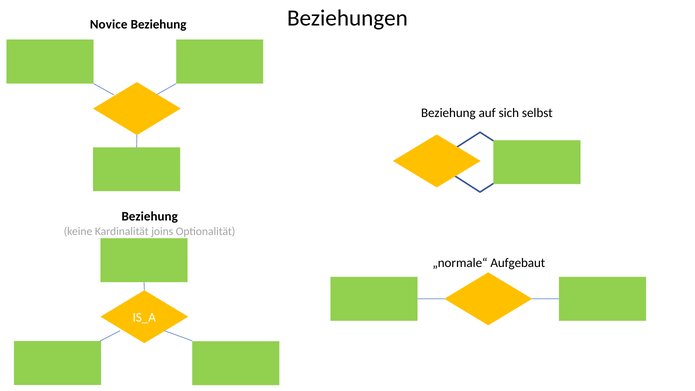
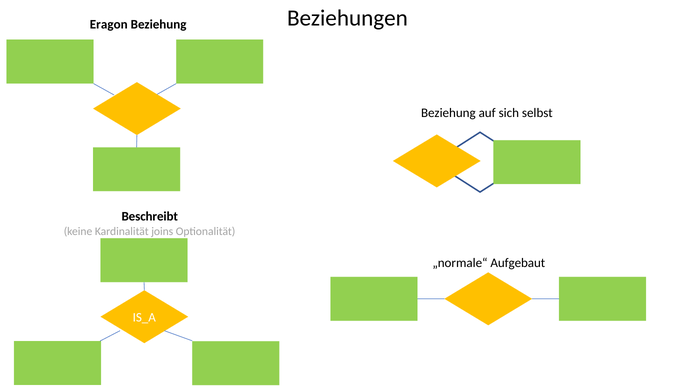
Novice: Novice -> Eragon
Beziehung at (150, 216): Beziehung -> Beschreibt
